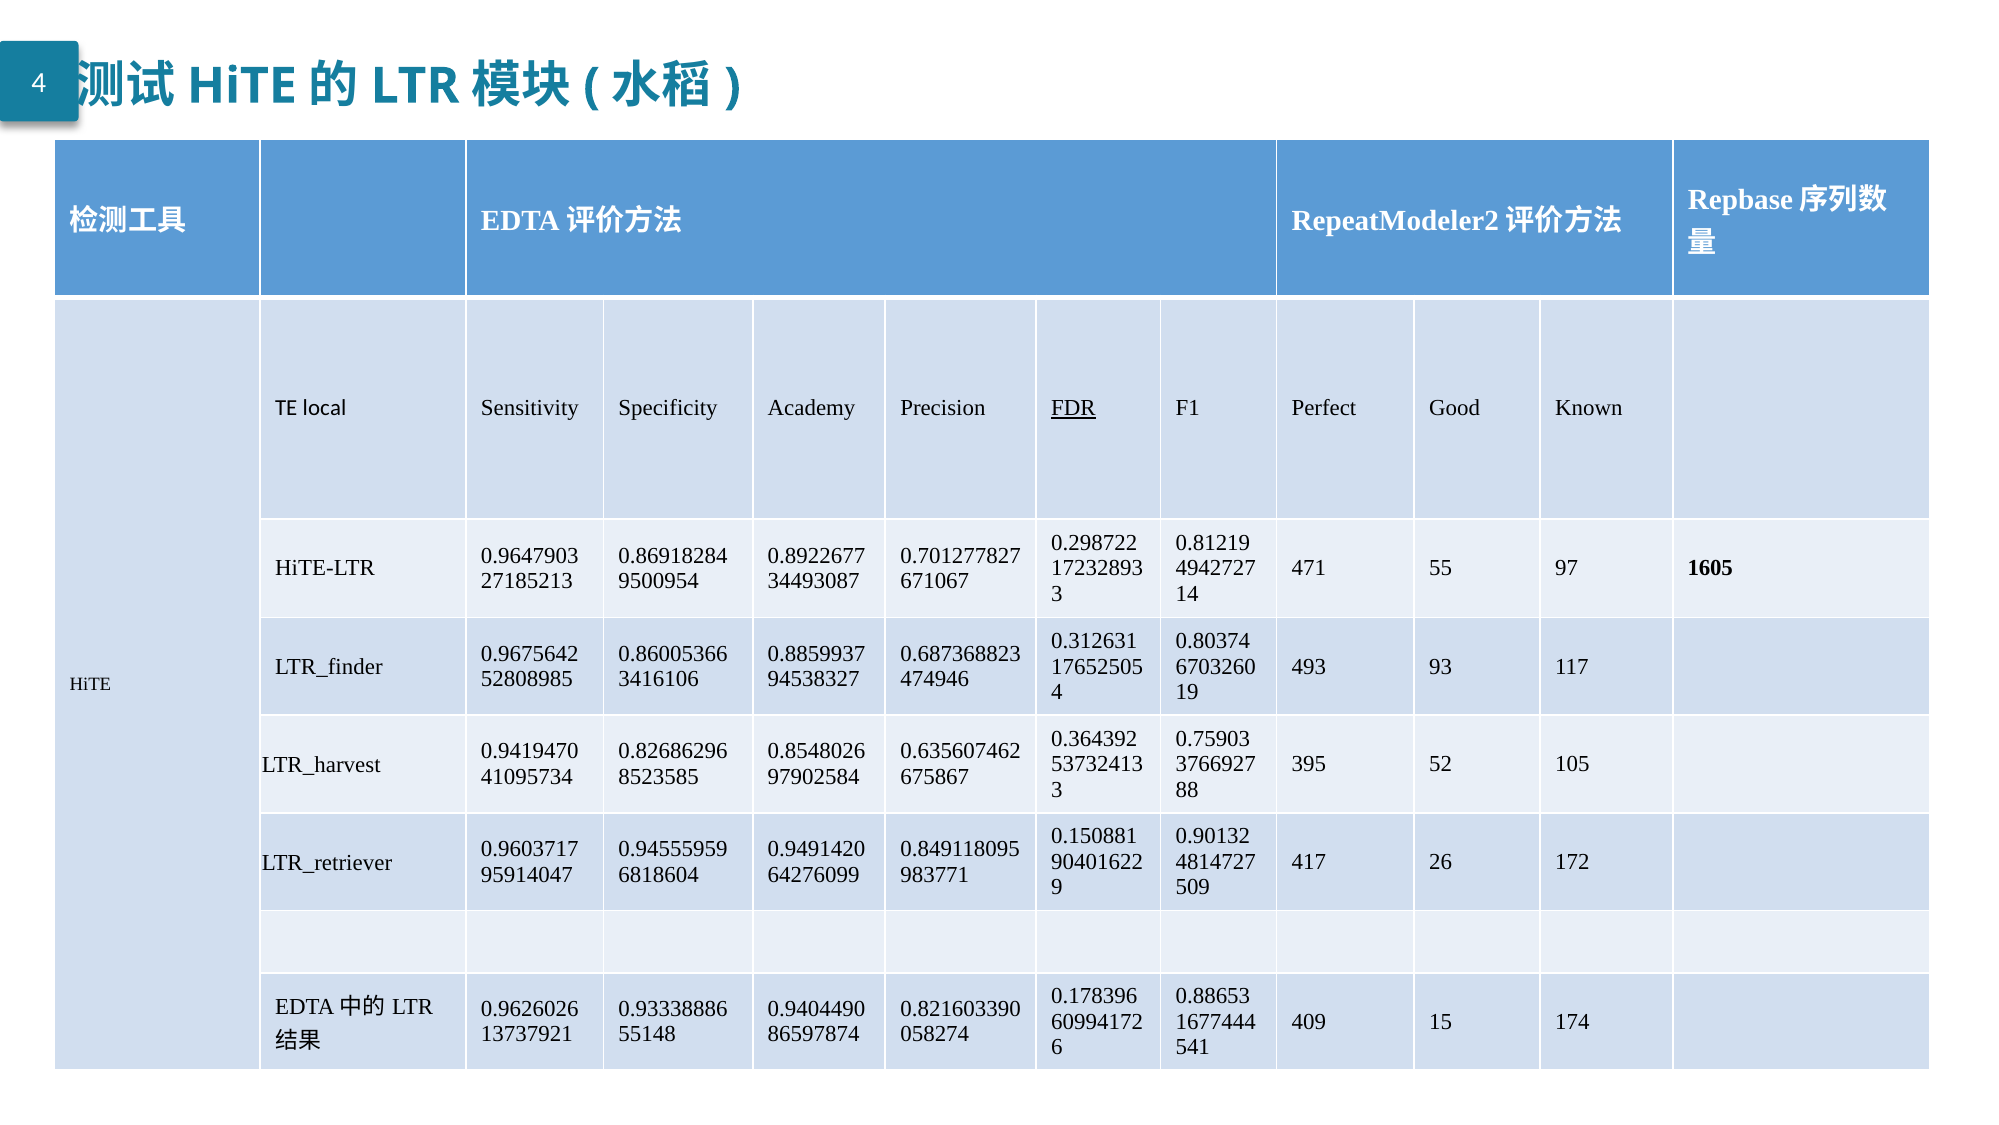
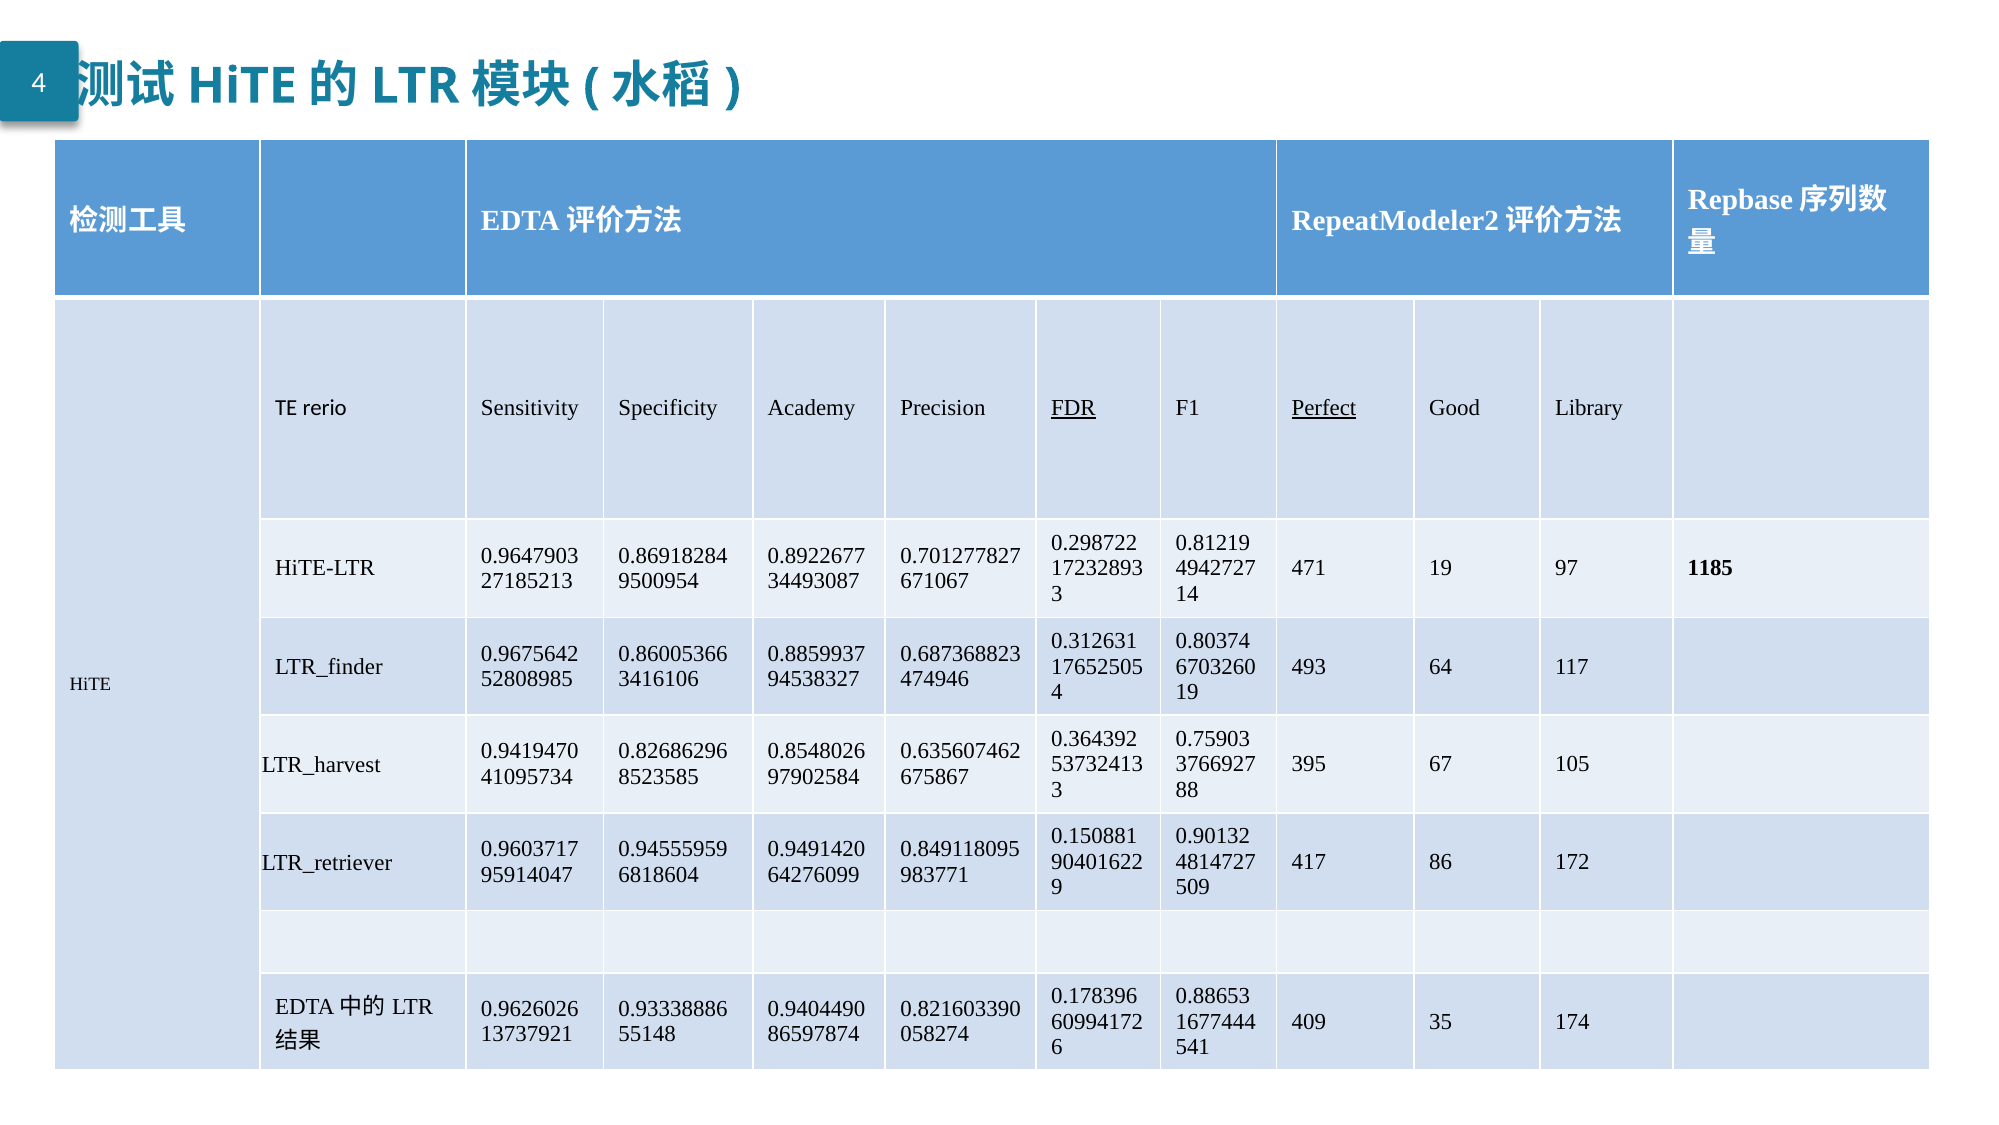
local: local -> rerio
Perfect underline: none -> present
Known: Known -> Library
471 55: 55 -> 19
1605: 1605 -> 1185
93: 93 -> 64
52: 52 -> 67
26: 26 -> 86
15: 15 -> 35
